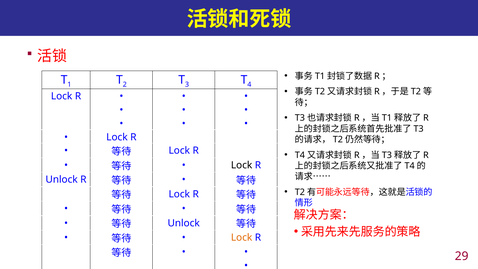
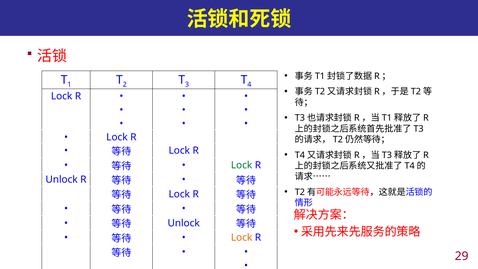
Lock at (242, 165) colour: black -> green
